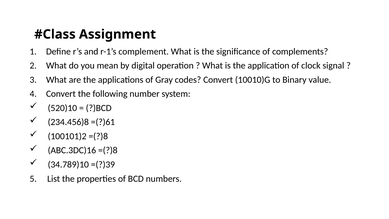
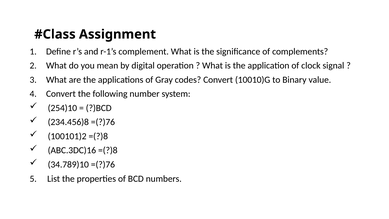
520)10: 520)10 -> 254)10
234.456)8 =(?)61: =(?)61 -> =(?)76
34.789)10 =(?)39: =(?)39 -> =(?)76
